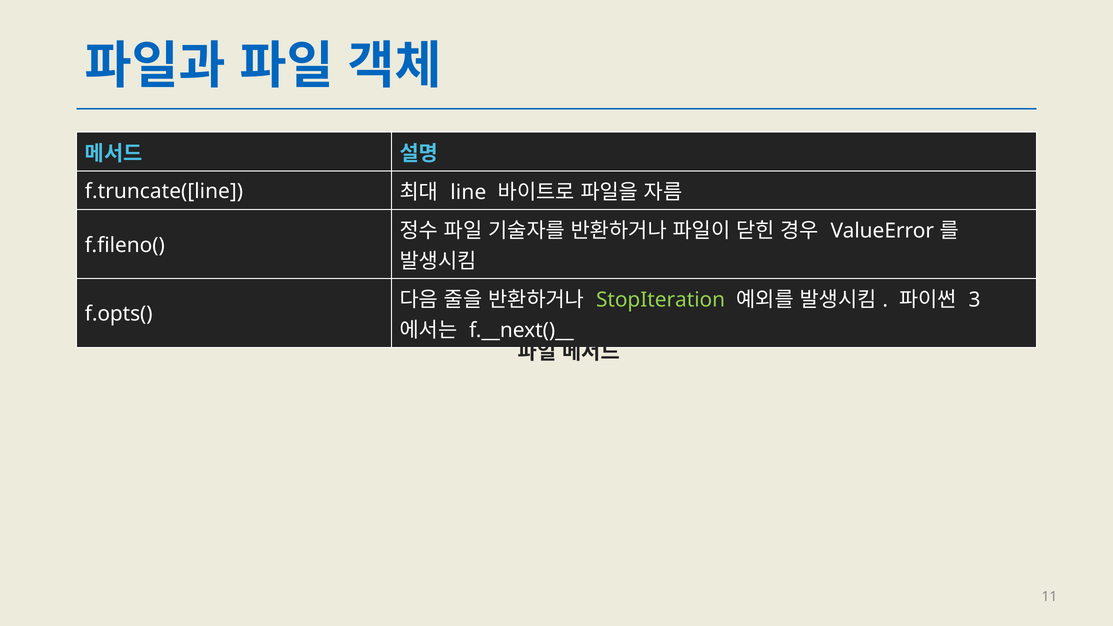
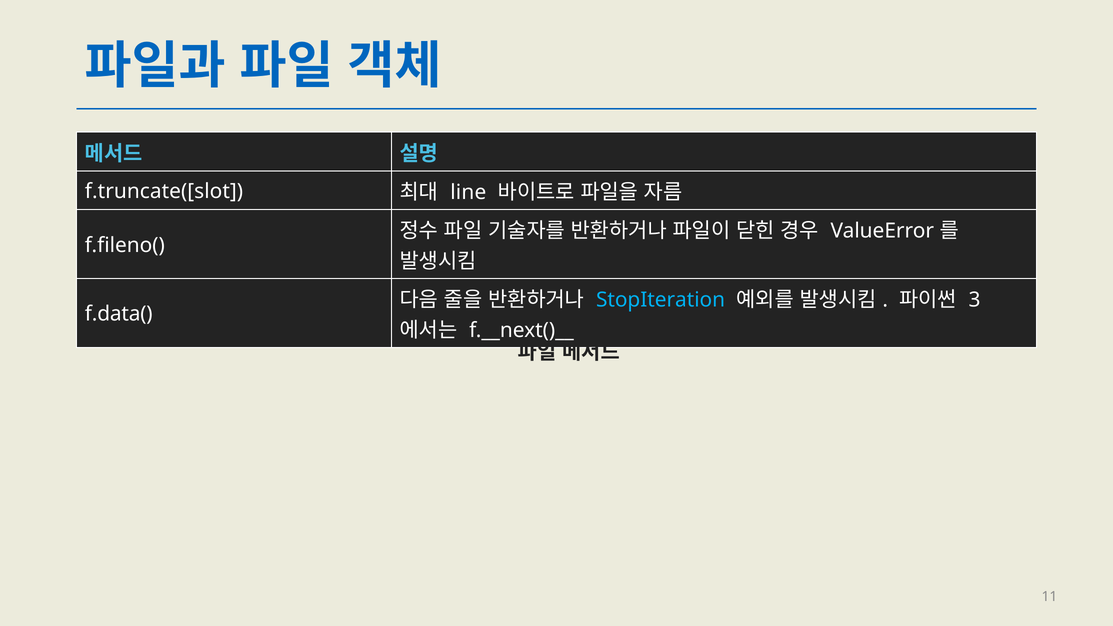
f.truncate([line: f.truncate([line -> f.truncate([slot
StopIteration colour: light green -> light blue
f.opts(: f.opts( -> f.data(
